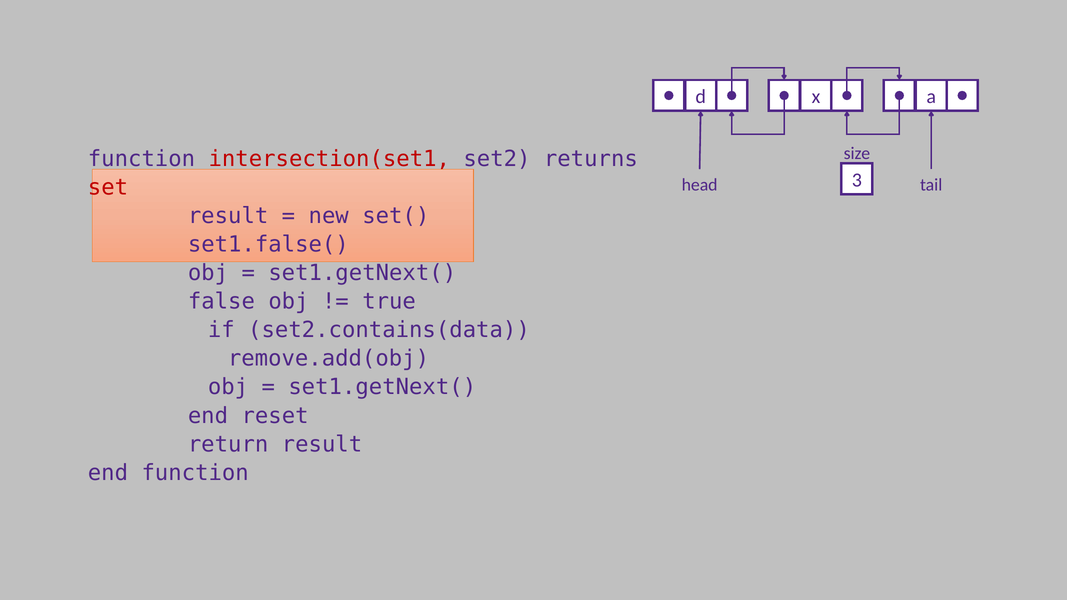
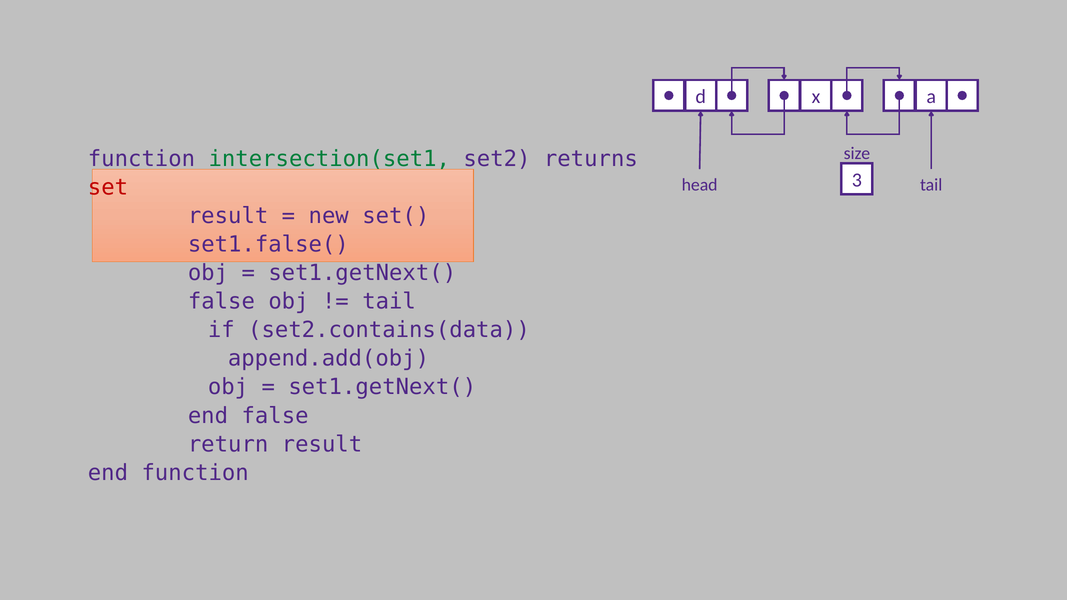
intersection(set1 colour: red -> green
true at (389, 302): true -> tail
remove.add(obj: remove.add(obj -> append.add(obj
end reset: reset -> false
